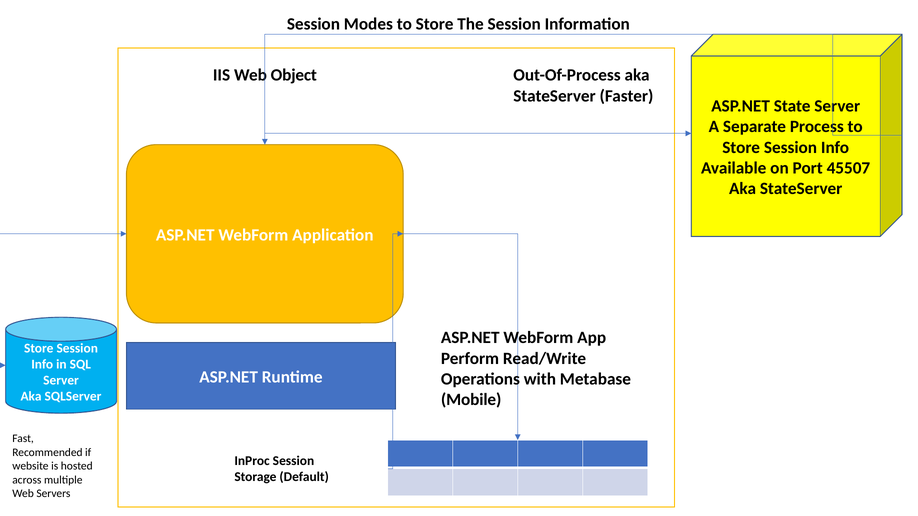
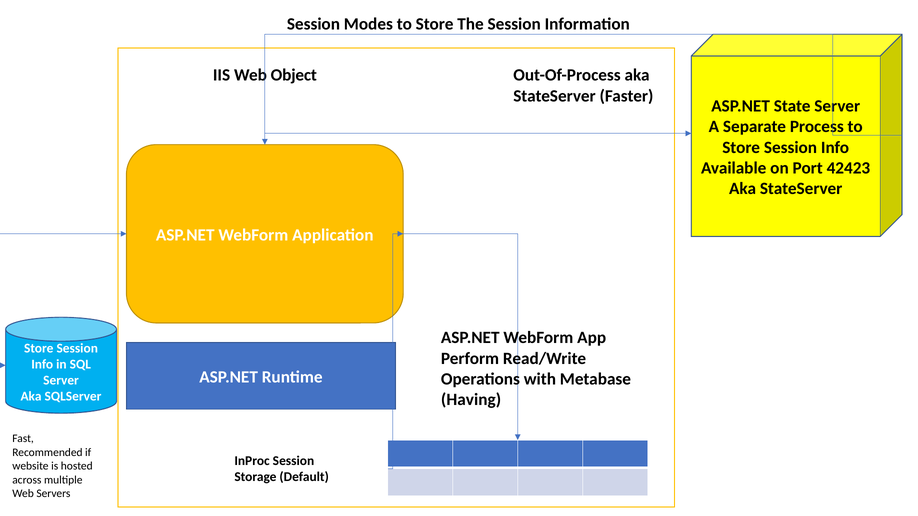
45507: 45507 -> 42423
Mobile: Mobile -> Having
